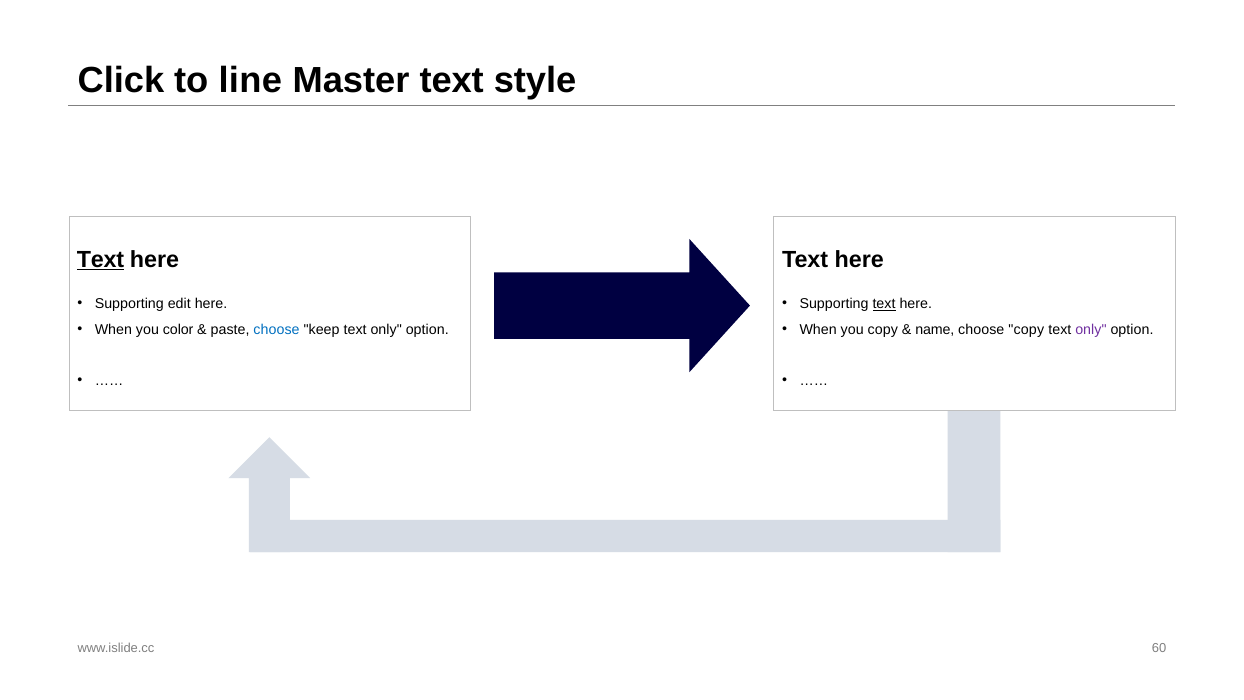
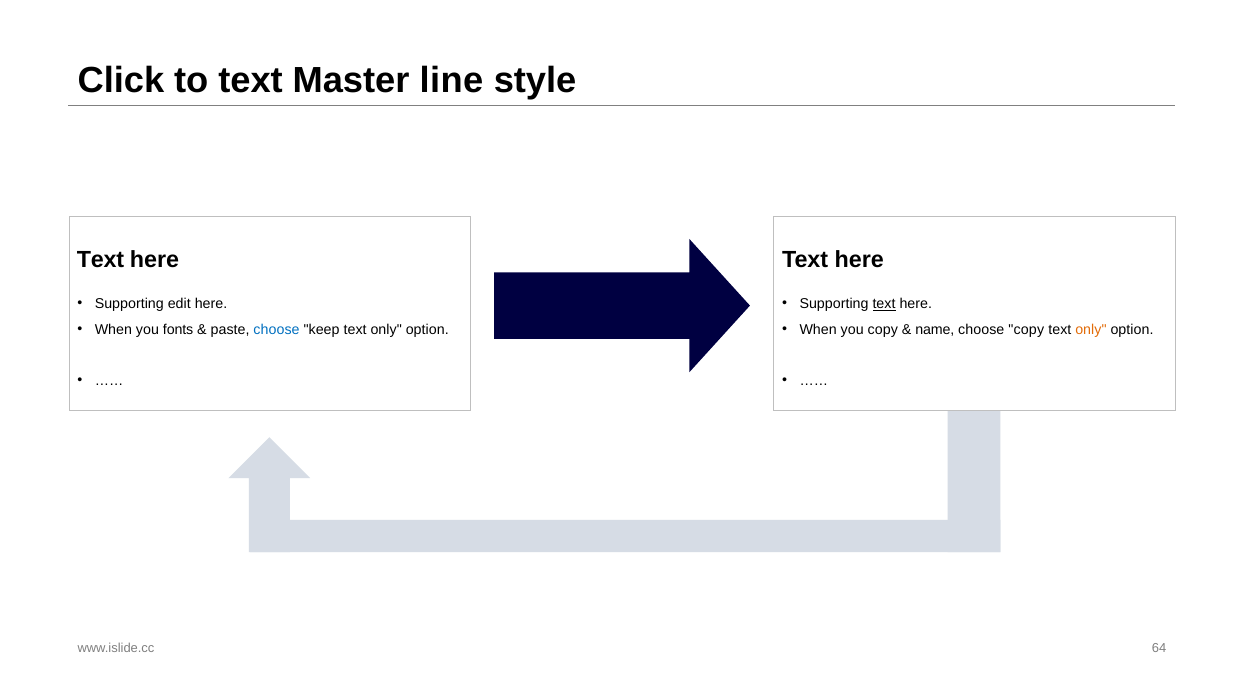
to line: line -> text
Master text: text -> line
Text at (101, 259) underline: present -> none
color: color -> fonts
only at (1091, 329) colour: purple -> orange
60: 60 -> 64
